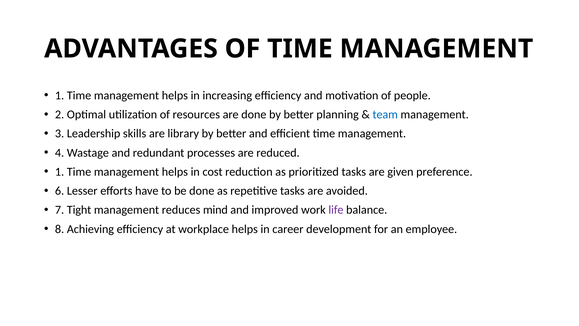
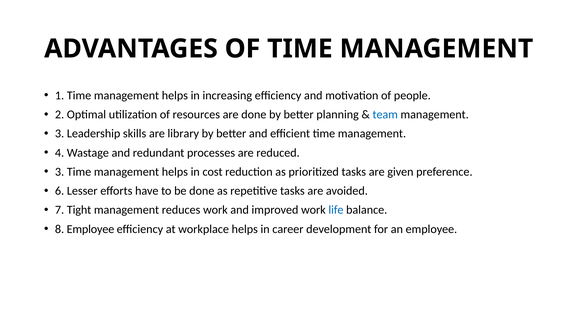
1 at (60, 172): 1 -> 3
reduces mind: mind -> work
life colour: purple -> blue
8 Achieving: Achieving -> Employee
